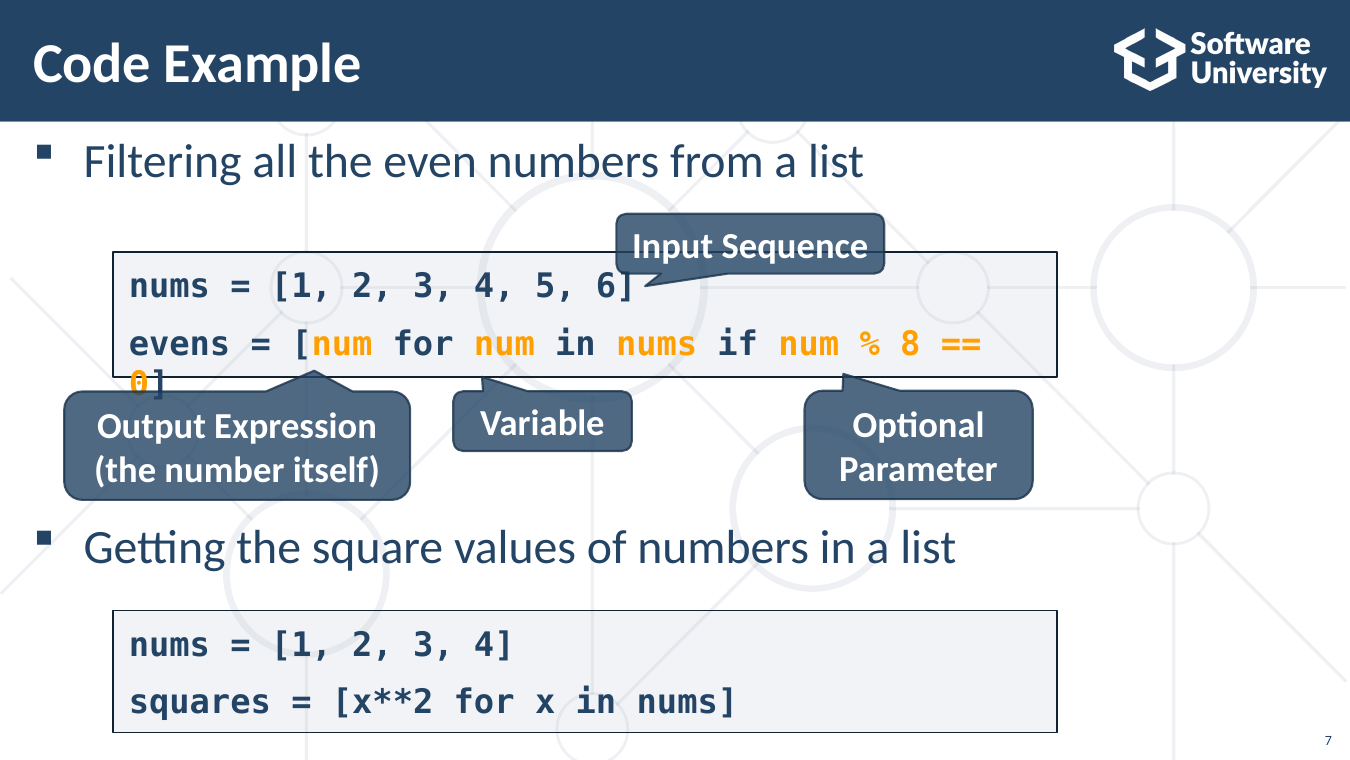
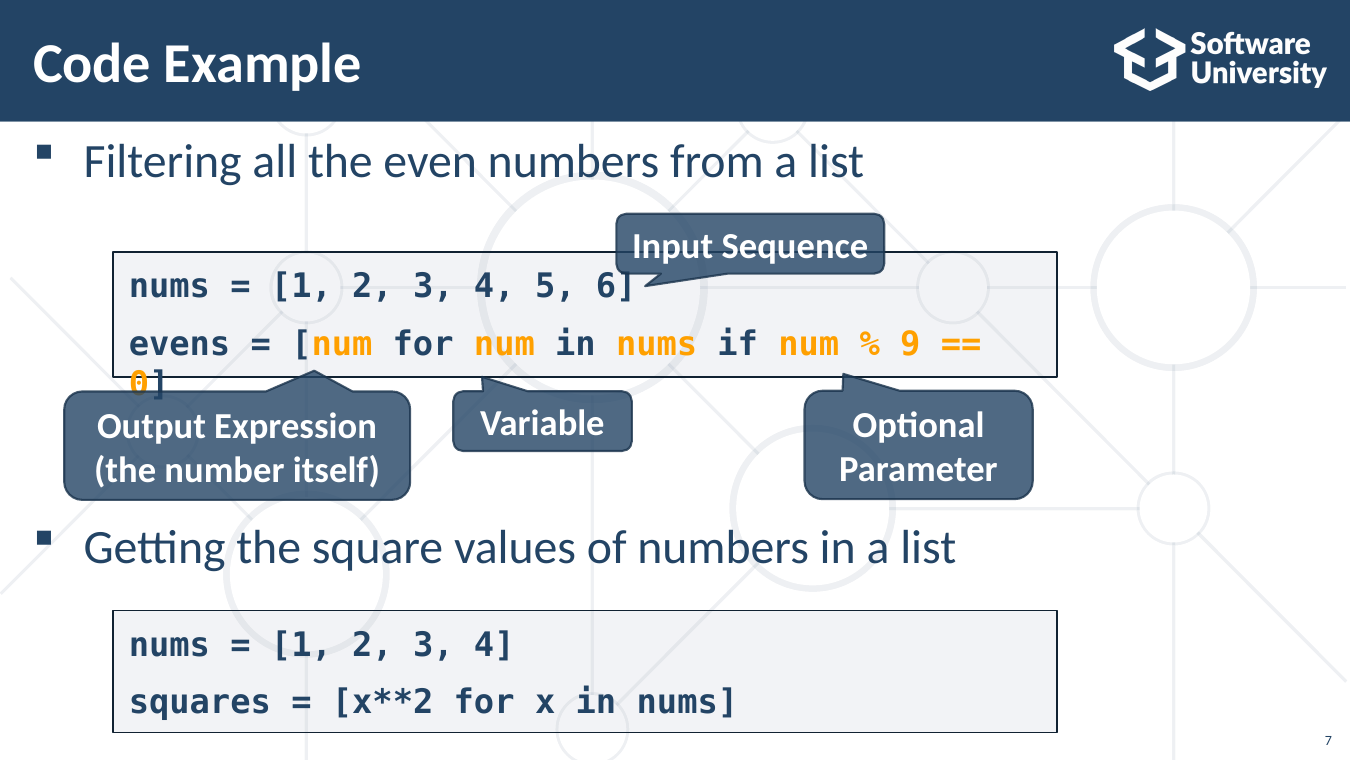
8: 8 -> 9
